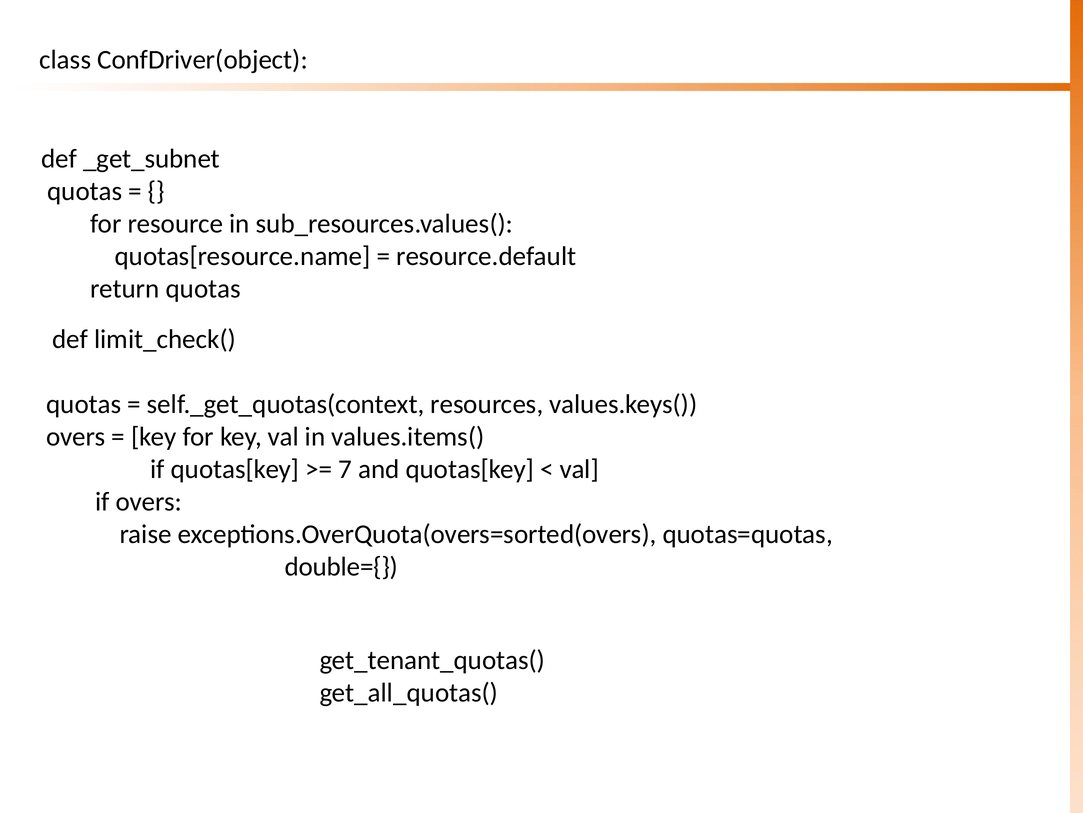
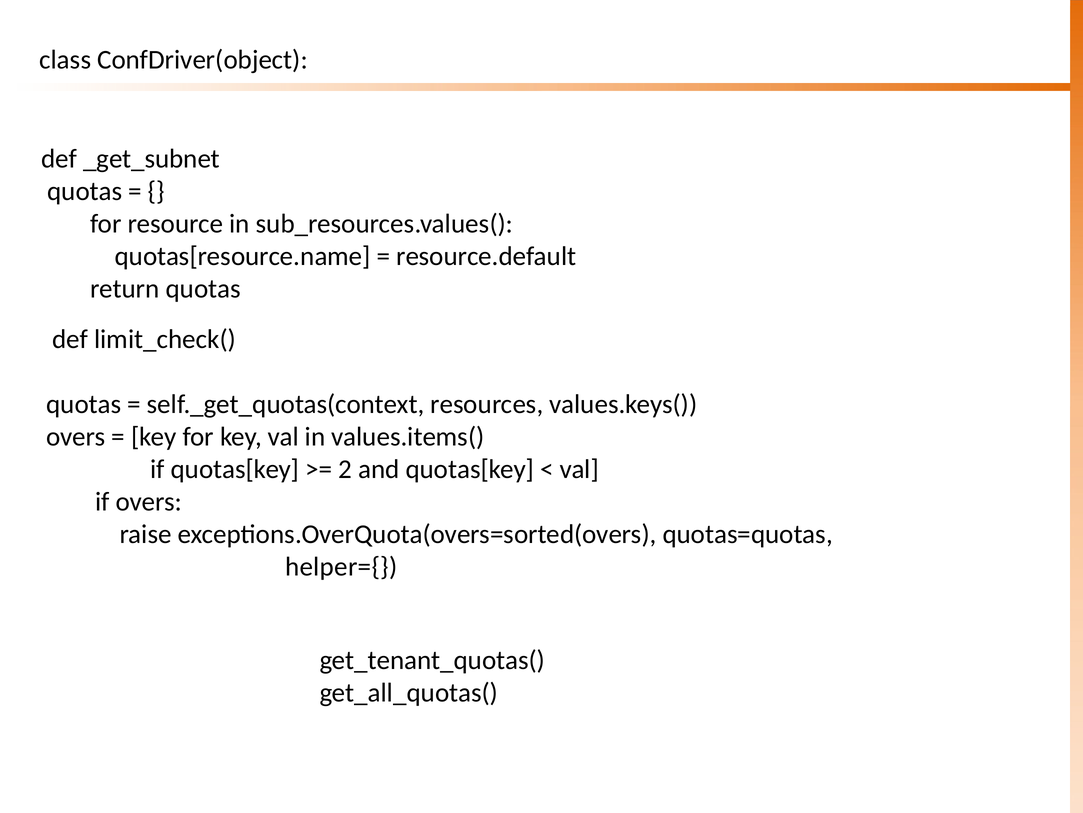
7: 7 -> 2
double={: double={ -> helper={
